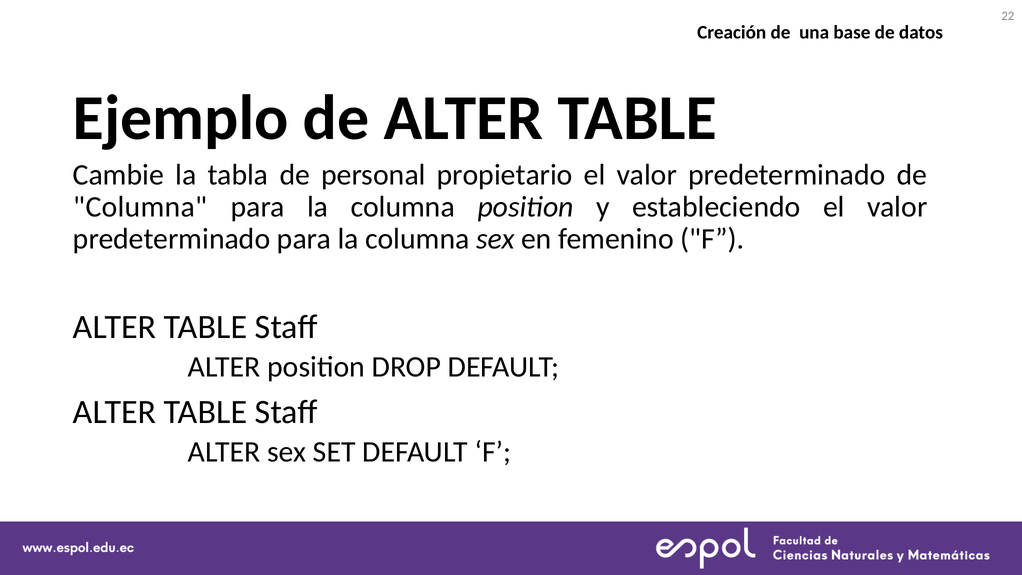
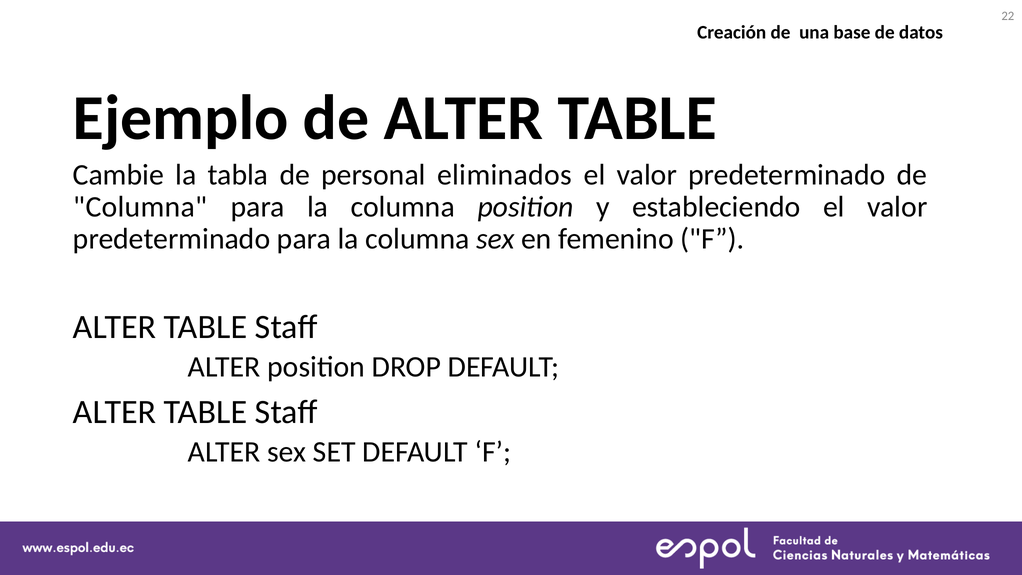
propietario: propietario -> eliminados
